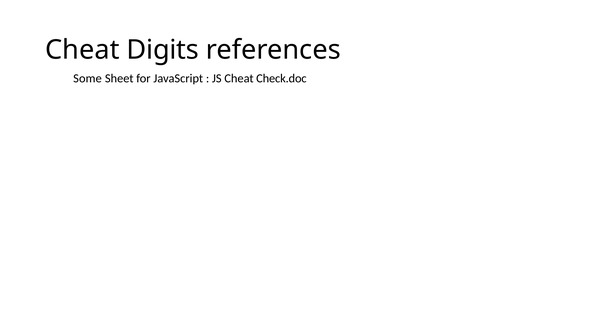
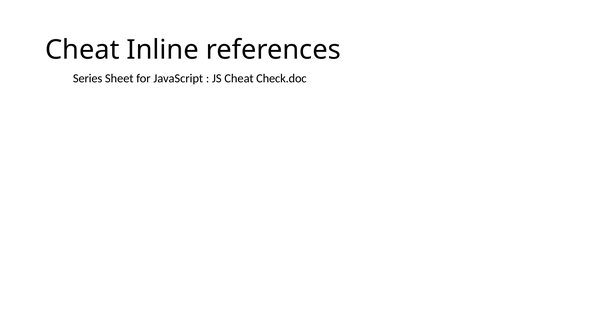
Digits: Digits -> Inline
Some: Some -> Series
